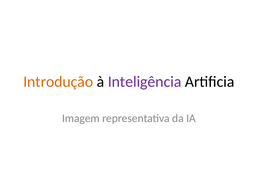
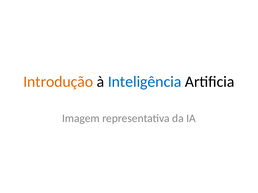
Inteligência colour: purple -> blue
